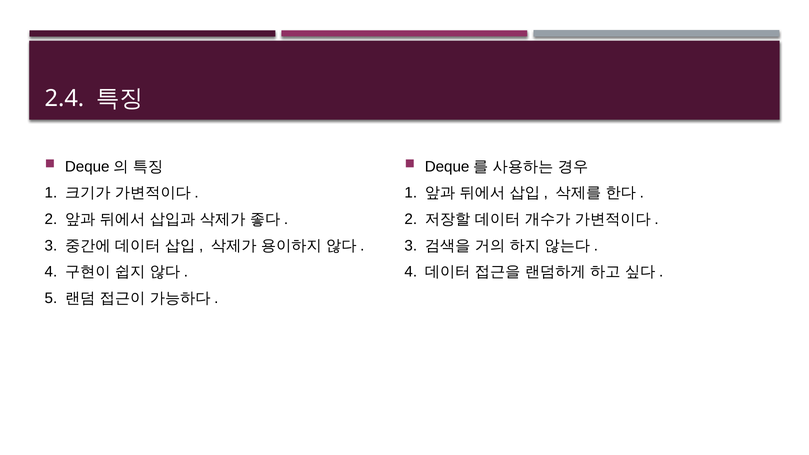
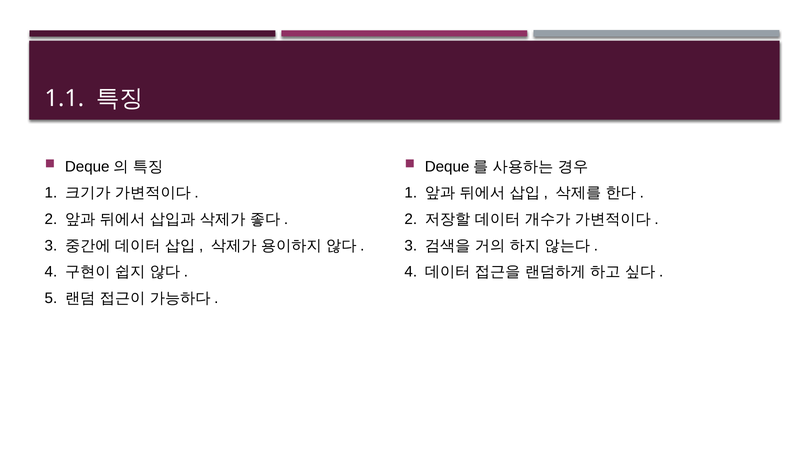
2.4: 2.4 -> 1.1
